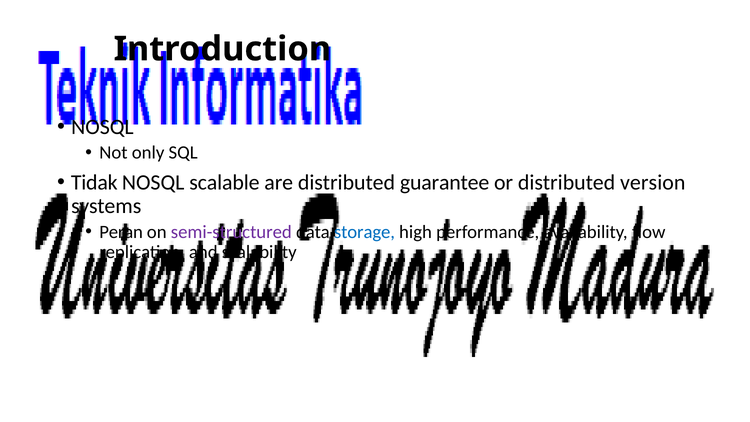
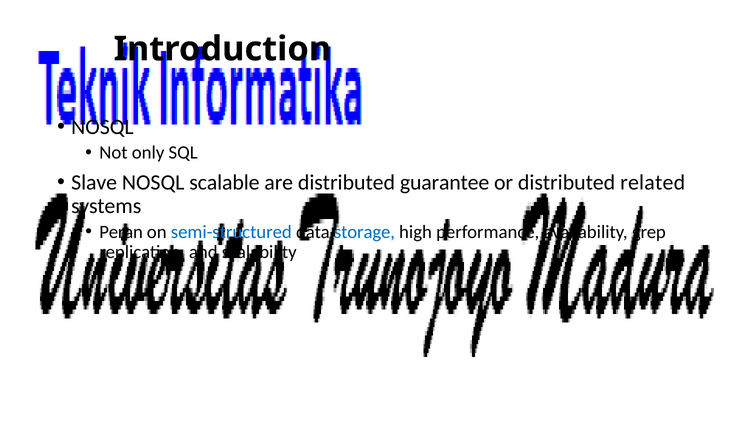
Tidak: Tidak -> Slave
version: version -> related
semi-structured colour: purple -> blue
flow: flow -> grep
